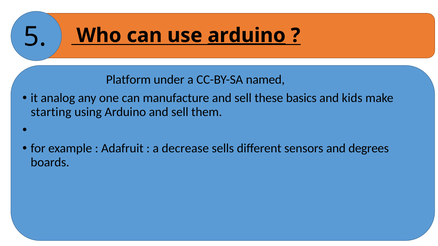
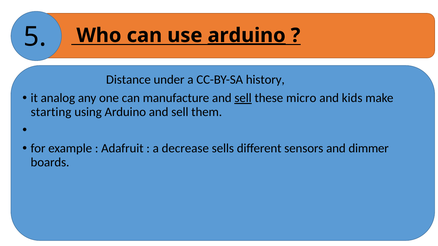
Platform: Platform -> Distance
named: named -> history
sell at (243, 98) underline: none -> present
basics: basics -> micro
degrees: degrees -> dimmer
